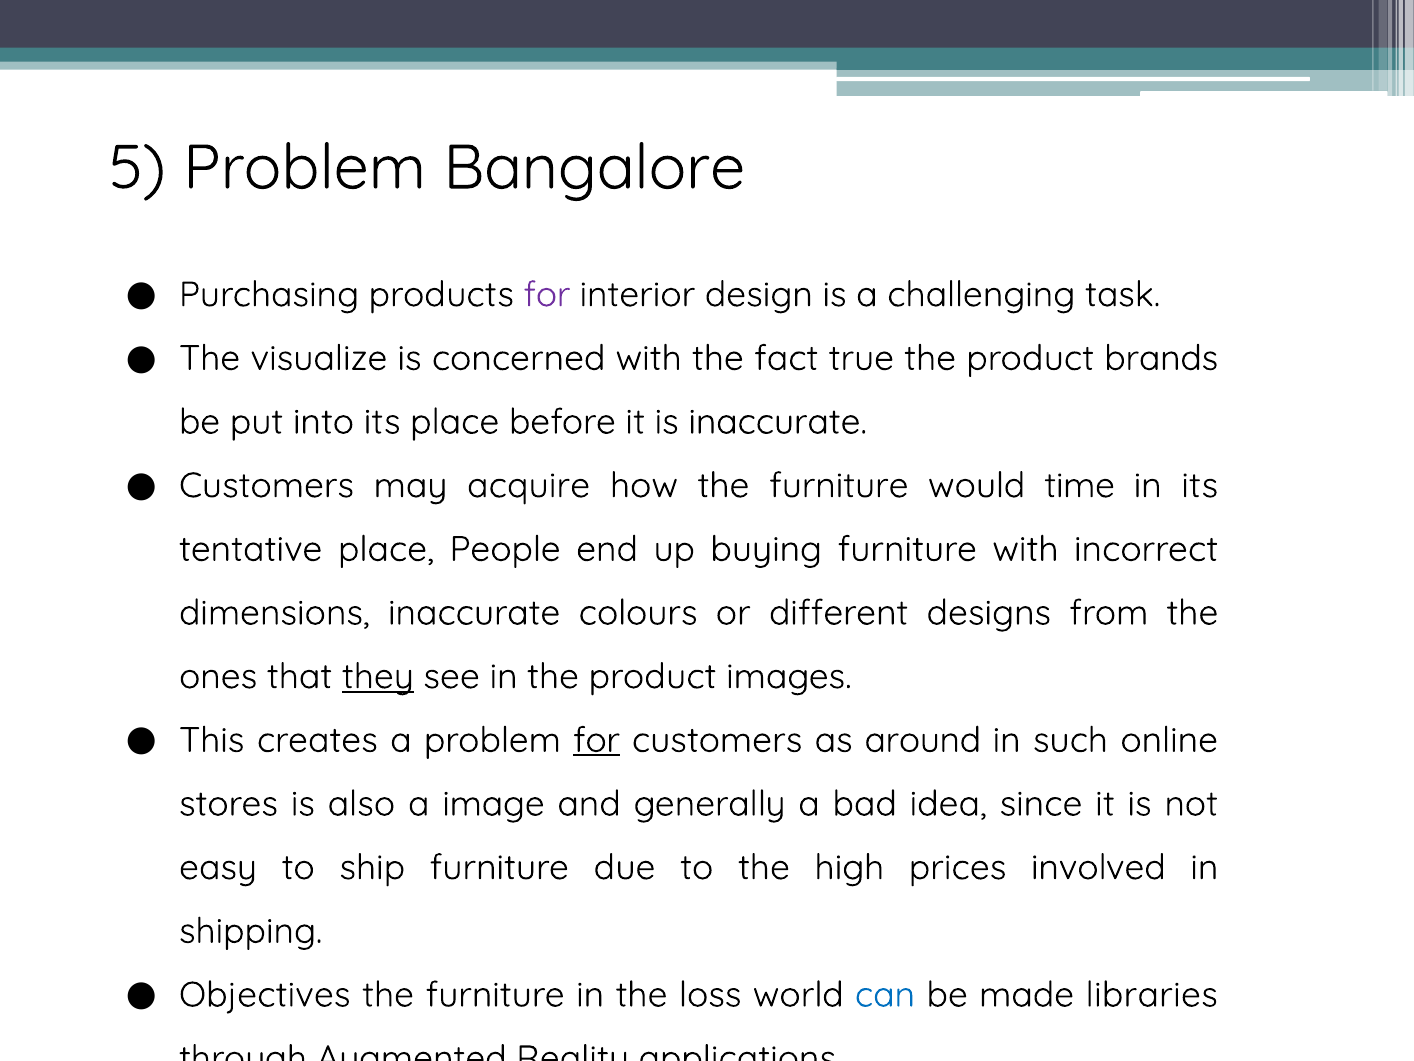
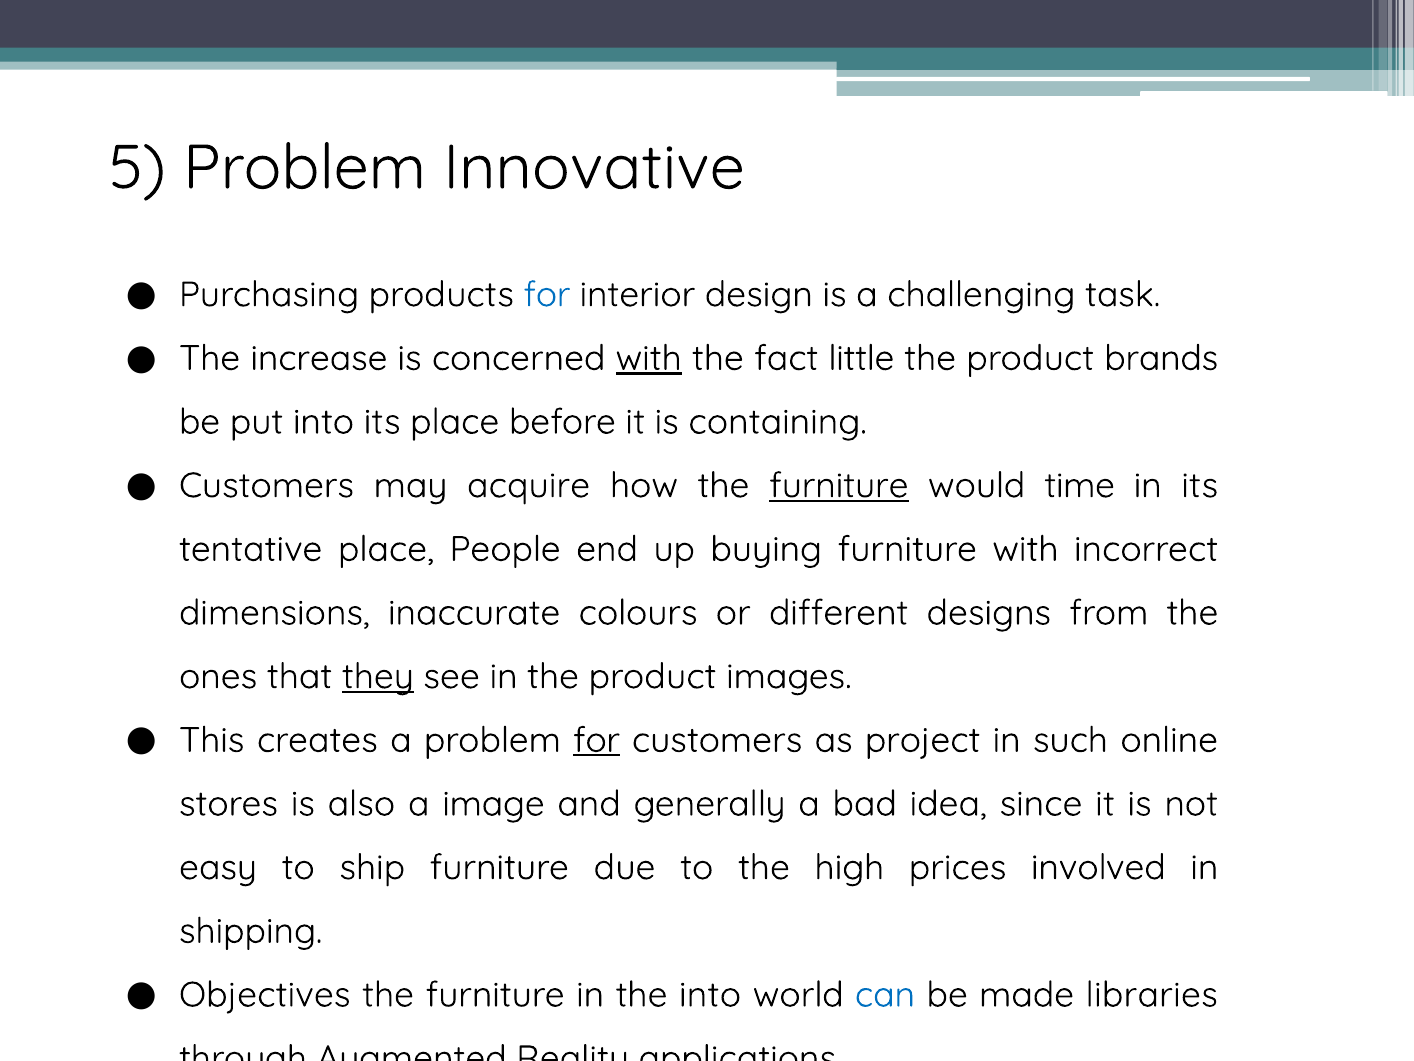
Bangalore: Bangalore -> Innovative
for at (547, 294) colour: purple -> blue
visualize: visualize -> increase
with at (649, 358) underline: none -> present
true: true -> little
is inaccurate: inaccurate -> containing
furniture at (839, 485) underline: none -> present
around: around -> project
the loss: loss -> into
